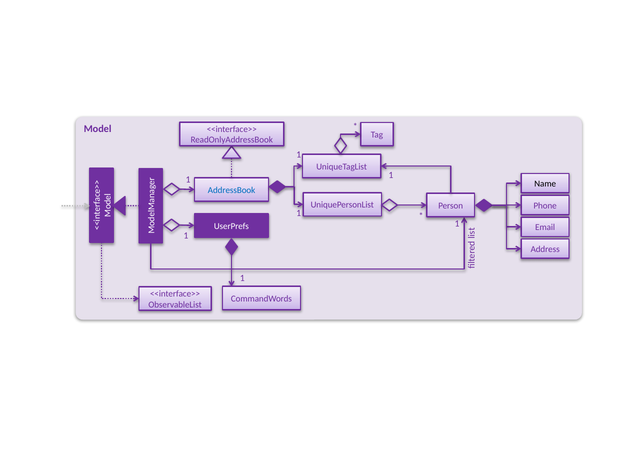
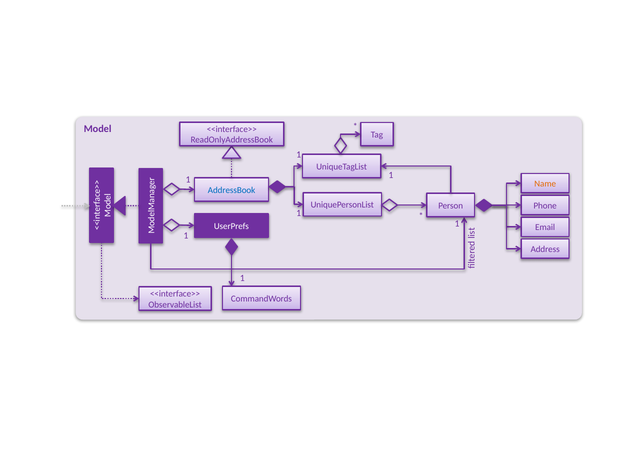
Name colour: black -> orange
